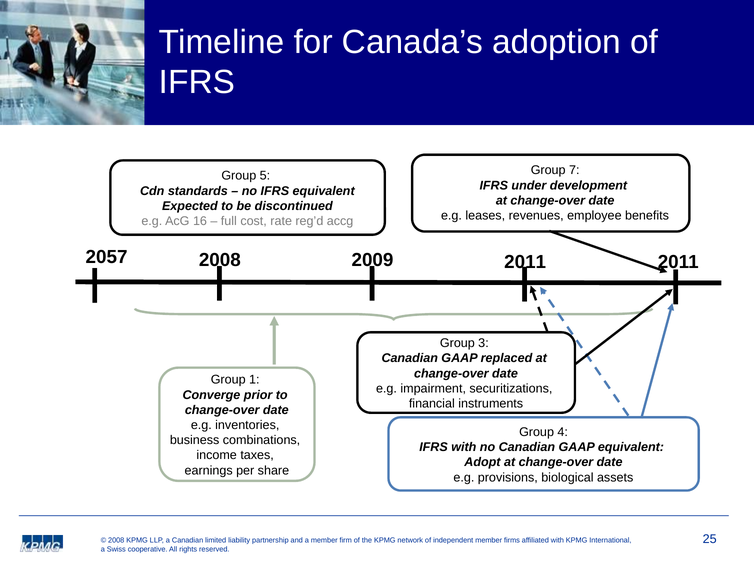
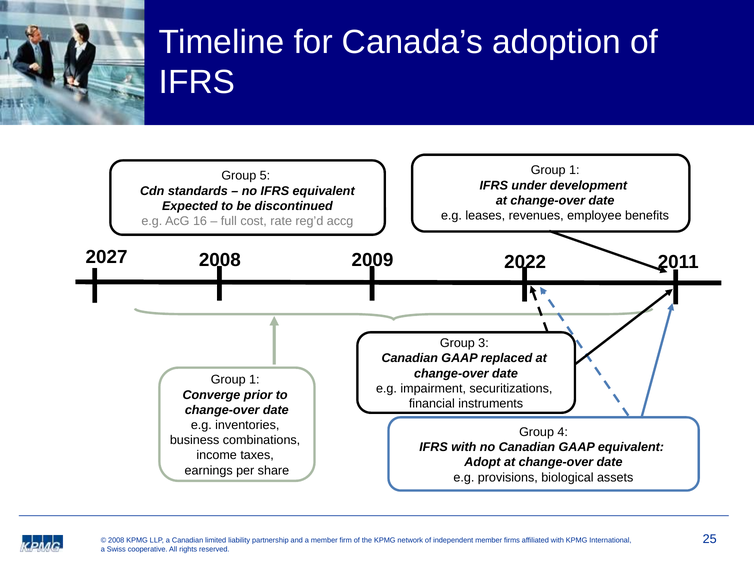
7 at (574, 170): 7 -> 1
2057: 2057 -> 2027
2009 2011: 2011 -> 2022
